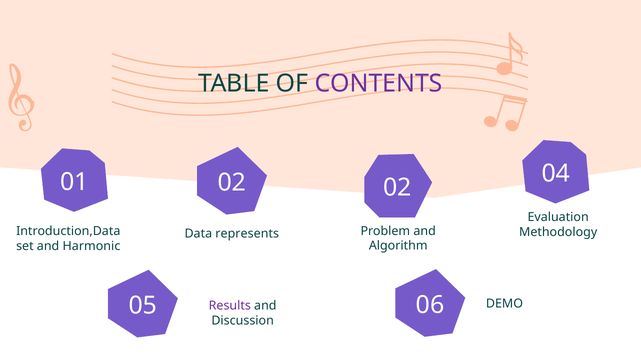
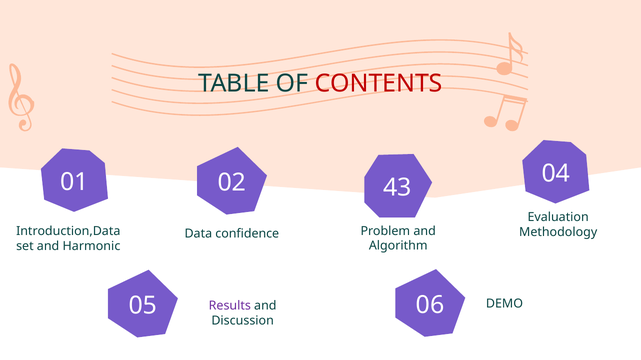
CONTENTS colour: purple -> red
02 02: 02 -> 43
represents: represents -> confidence
